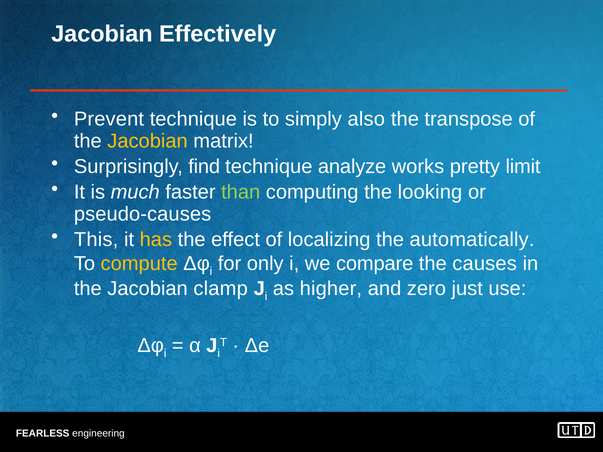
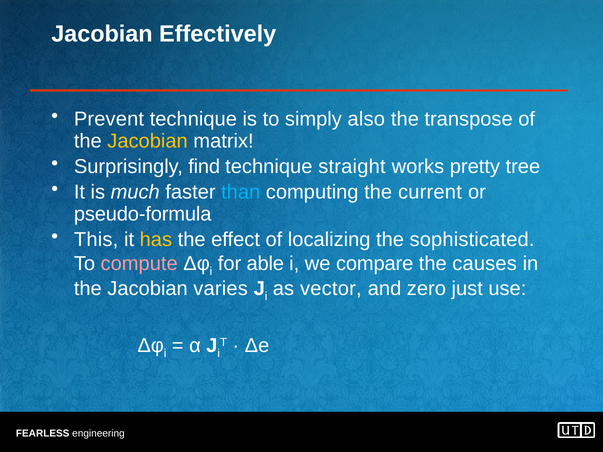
analyze: analyze -> straight
limit: limit -> tree
than colour: light green -> light blue
looking: looking -> current
pseudo-causes: pseudo-causes -> pseudo-formula
automatically: automatically -> sophisticated
compute colour: yellow -> pink
only: only -> able
clamp: clamp -> varies
higher: higher -> vector
